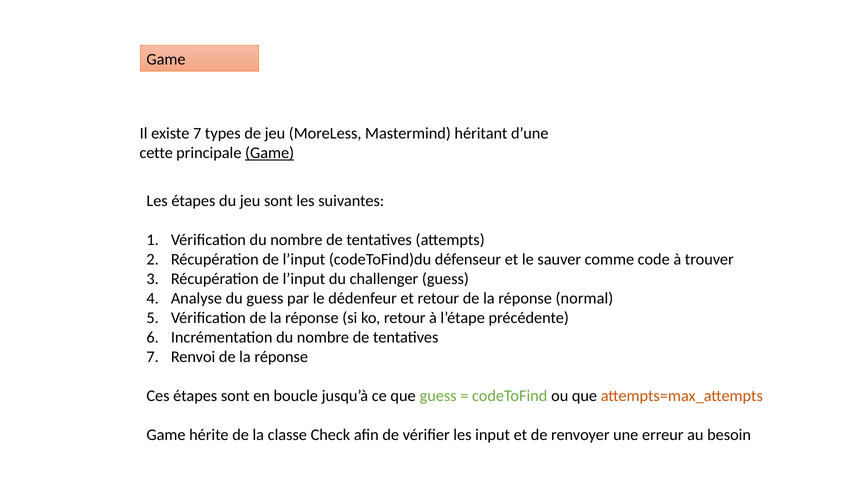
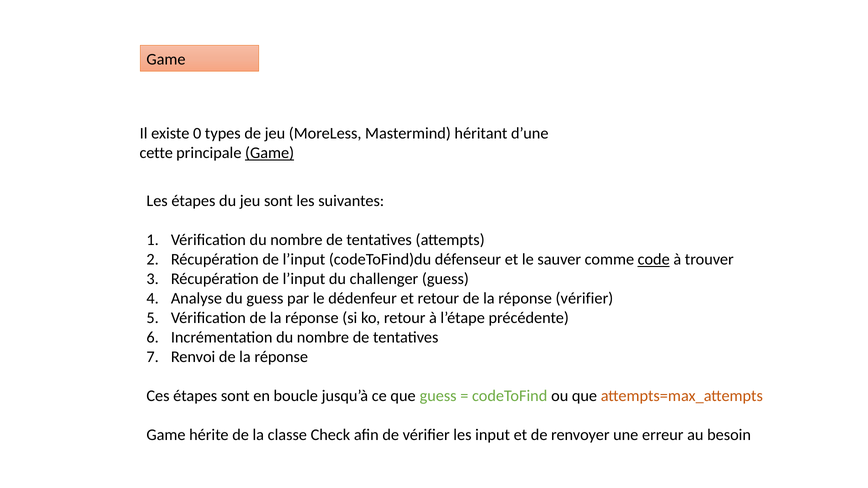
existe 7: 7 -> 0
code underline: none -> present
réponse normal: normal -> vérifier
